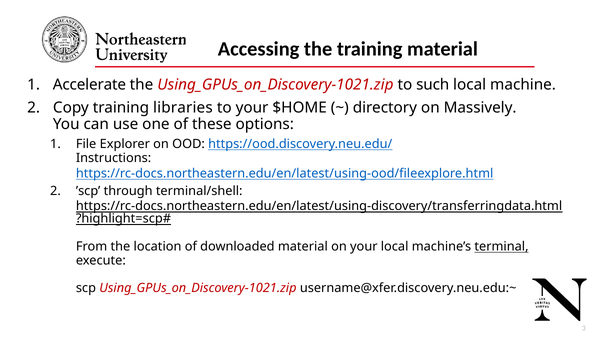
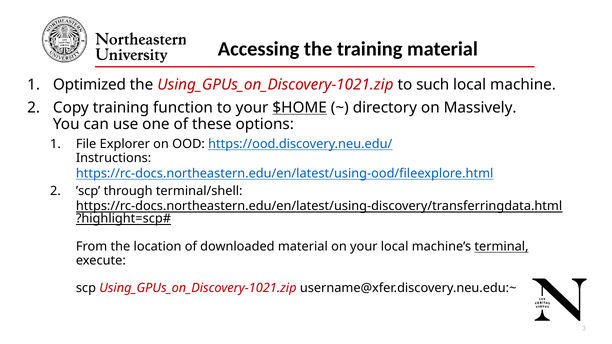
Accelerate: Accelerate -> Optimized
libraries: libraries -> function
$HOME underline: none -> present
